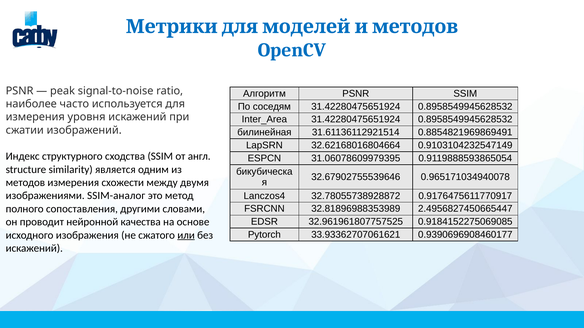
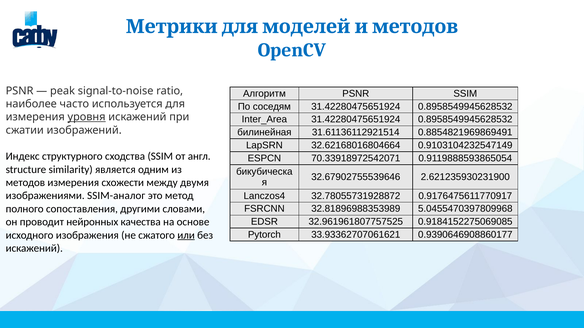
уровня underline: none -> present
31.06078609979395: 31.06078609979395 -> 70.33918972542071
0.965171034940078: 0.965171034940078 -> 2.621235930231900
32.78055738928872: 32.78055738928872 -> 32.78055731928872
2.4956827450665447: 2.4956827450665447 -> 5.0455470397809968
нейронной: нейронной -> нейронных
0.9390696908460177: 0.9390696908460177 -> 0.9390646908860177
